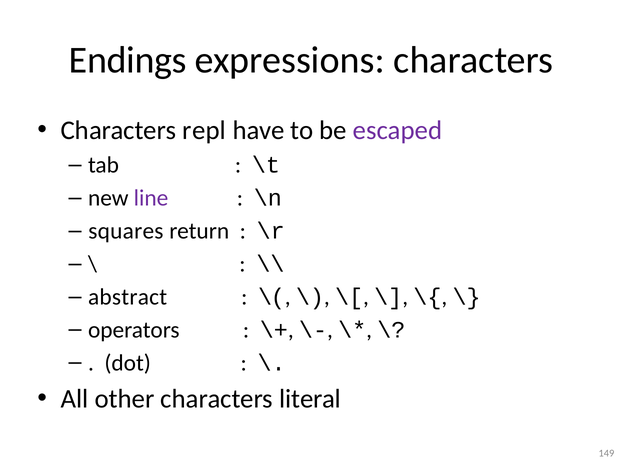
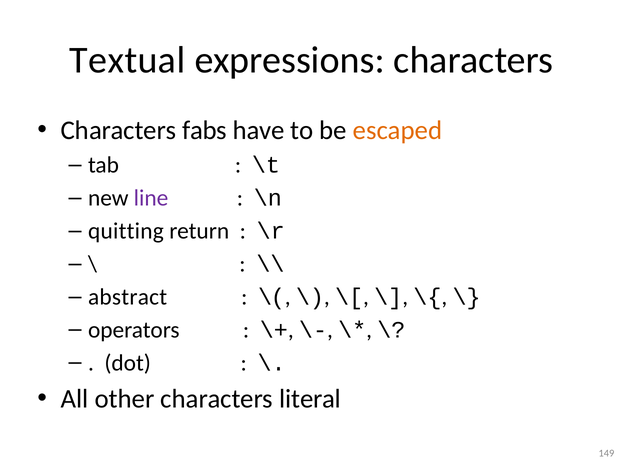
Endings: Endings -> Textual
repl: repl -> fabs
escaped colour: purple -> orange
squares: squares -> quitting
